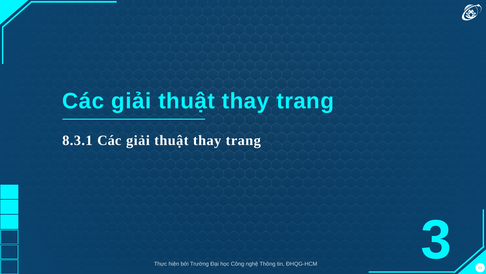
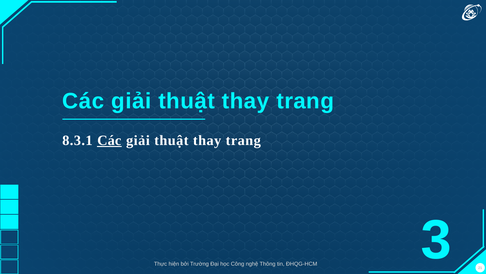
Các at (109, 140) underline: none -> present
